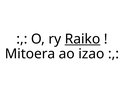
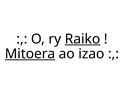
Mitoera underline: none -> present
